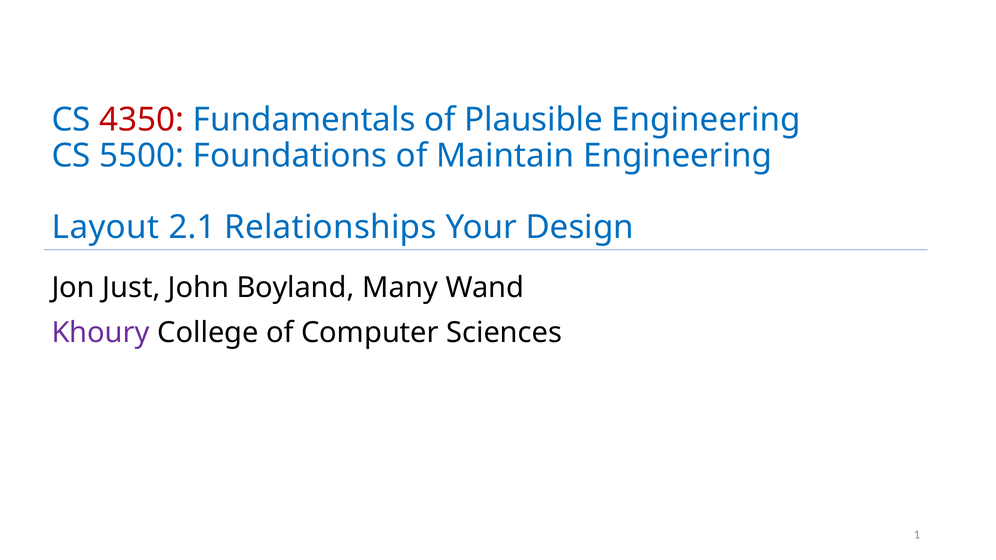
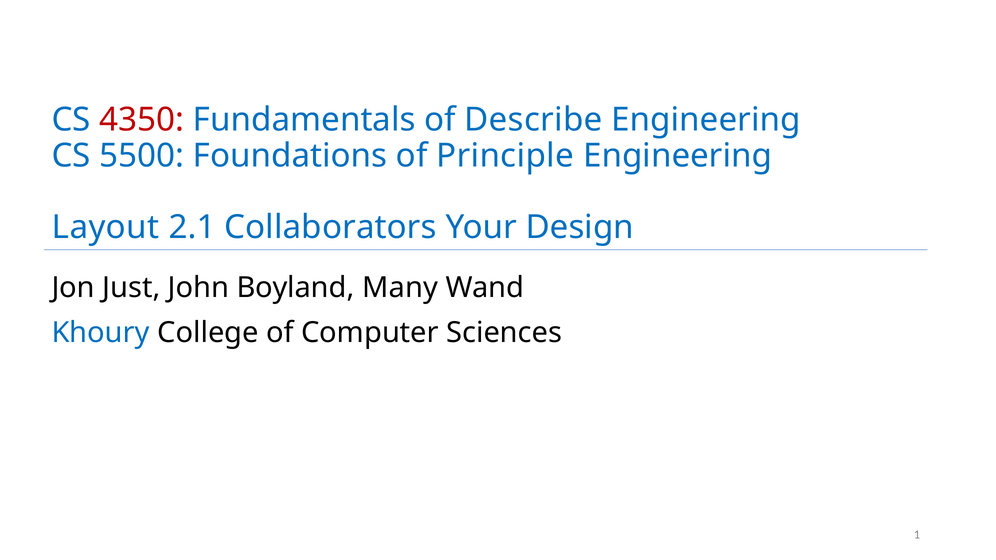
Plausible: Plausible -> Describe
Maintain: Maintain -> Principle
Relationships: Relationships -> Collaborators
Khoury colour: purple -> blue
